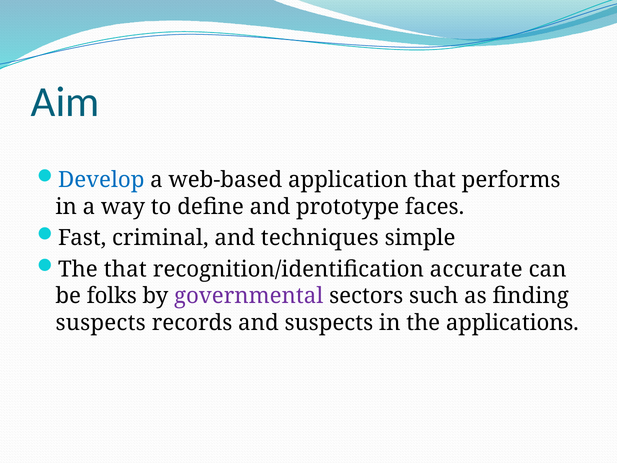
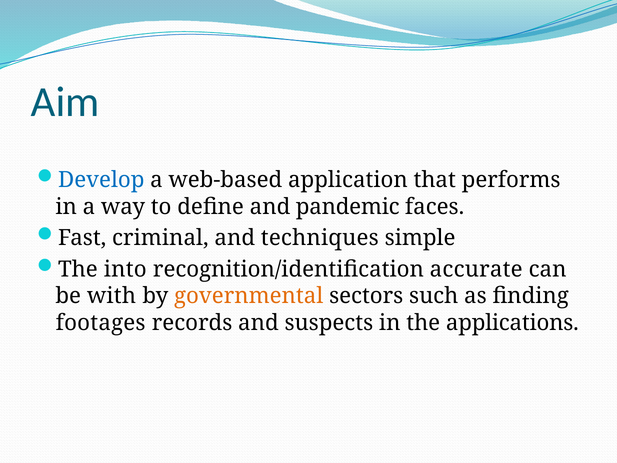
prototype: prototype -> pandemic
The that: that -> into
folks: folks -> with
governmental colour: purple -> orange
suspects at (101, 323): suspects -> footages
